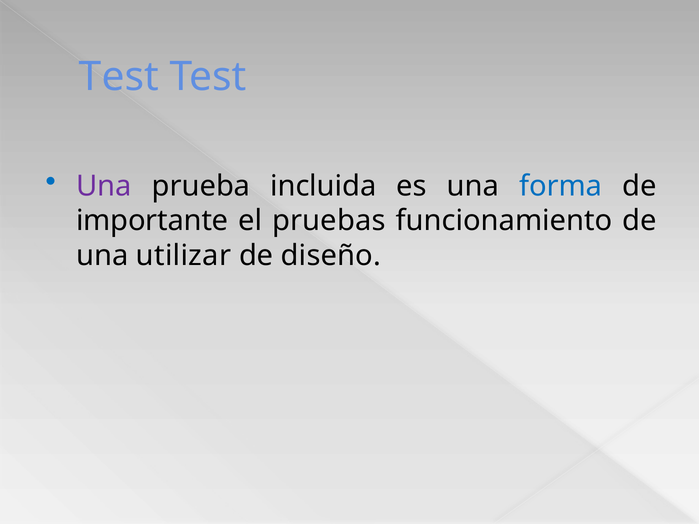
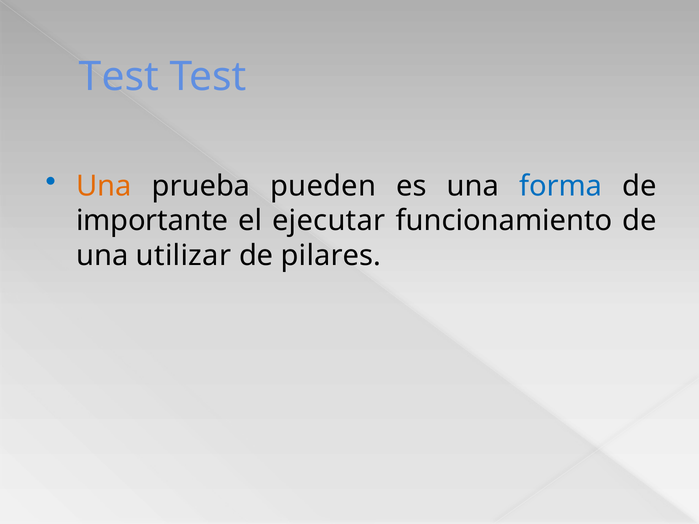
Una at (104, 186) colour: purple -> orange
incluida: incluida -> pueden
pruebas: pruebas -> ejecutar
diseño: diseño -> pilares
